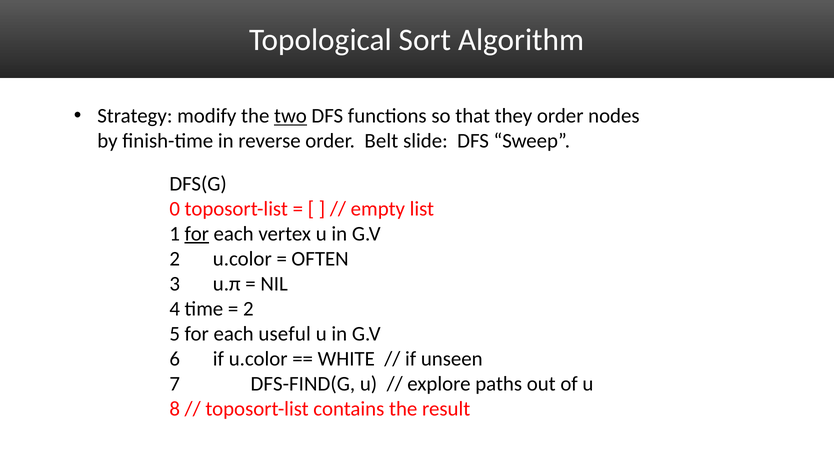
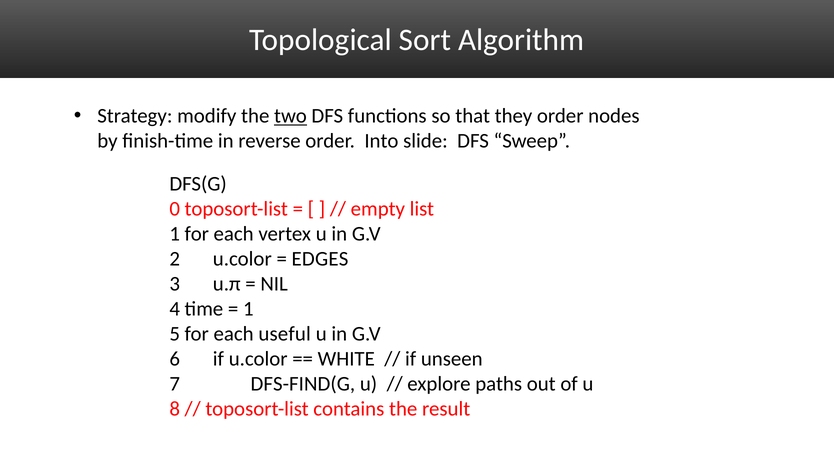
Belt: Belt -> Into
for at (197, 234) underline: present -> none
OFTEN: OFTEN -> EDGES
2 at (248, 309): 2 -> 1
